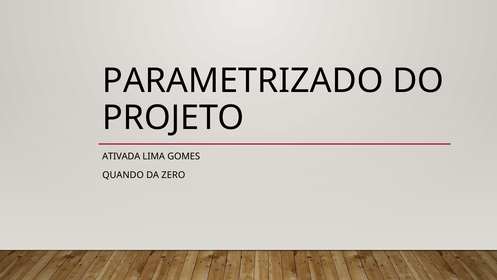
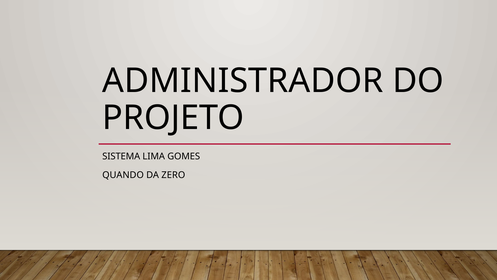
PARAMETRIZADO: PARAMETRIZADO -> ADMINISTRADOR
ATIVADA: ATIVADA -> SISTEMA
